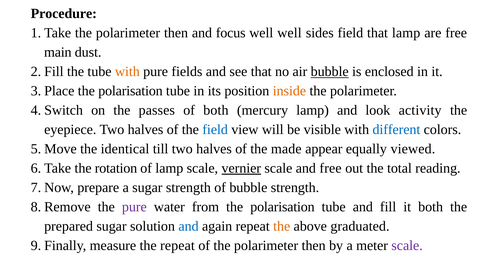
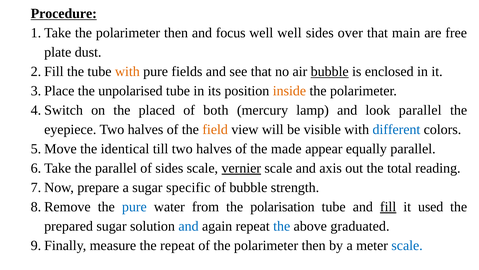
Procedure underline: none -> present
sides field: field -> over
that lamp: lamp -> main
main: main -> plate
polarisation at (130, 91): polarisation -> unpolarised
passes: passes -> placed
look activity: activity -> parallel
field at (215, 129) colour: blue -> orange
equally viewed: viewed -> parallel
the rotation: rotation -> parallel
of lamp: lamp -> sides
and free: free -> axis
sugar strength: strength -> specific
pure at (134, 206) colour: purple -> blue
fill underline: none -> present
it both: both -> used
the at (282, 226) colour: orange -> blue
scale at (407, 245) colour: purple -> blue
